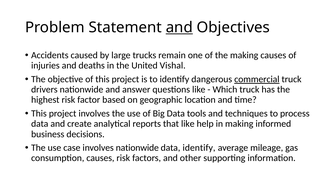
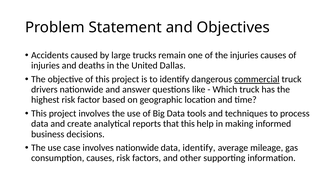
and at (179, 28) underline: present -> none
the making: making -> injuries
Vishal: Vishal -> Dallas
that like: like -> this
